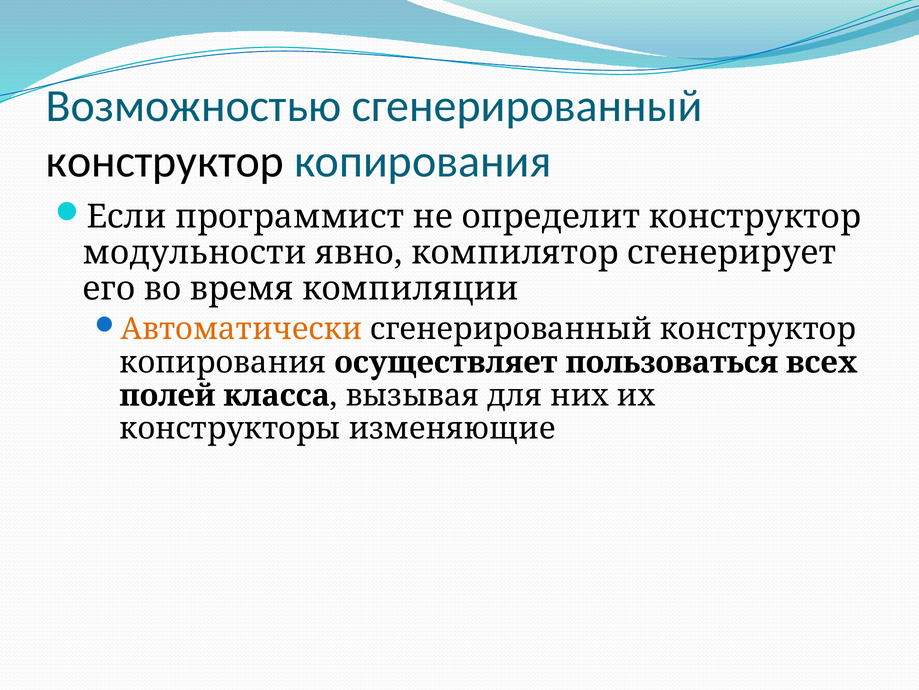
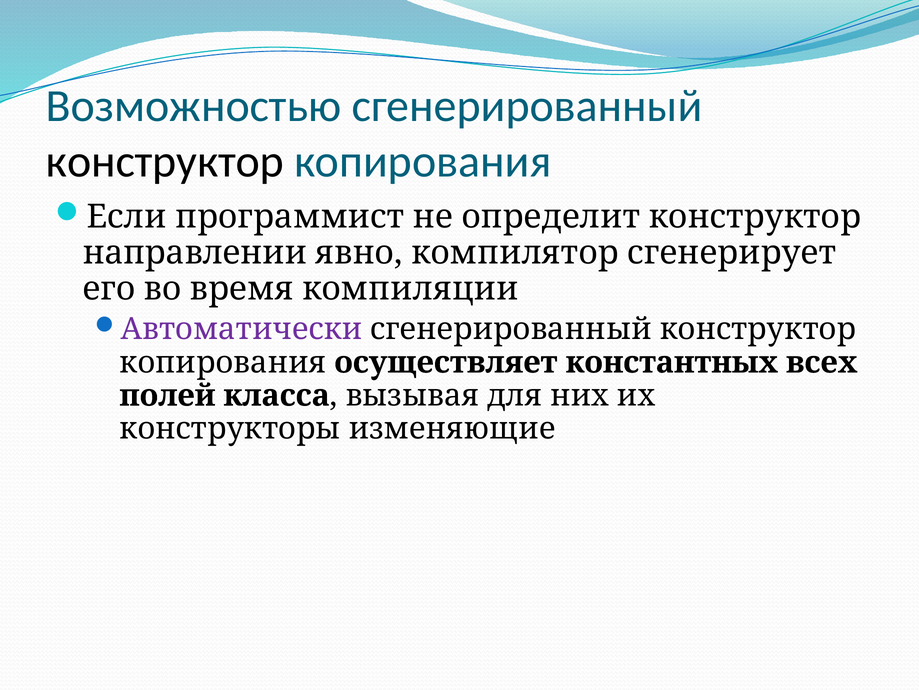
модульности: модульности -> направлении
Автоматически colour: orange -> purple
пользоваться: пользоваться -> константных
